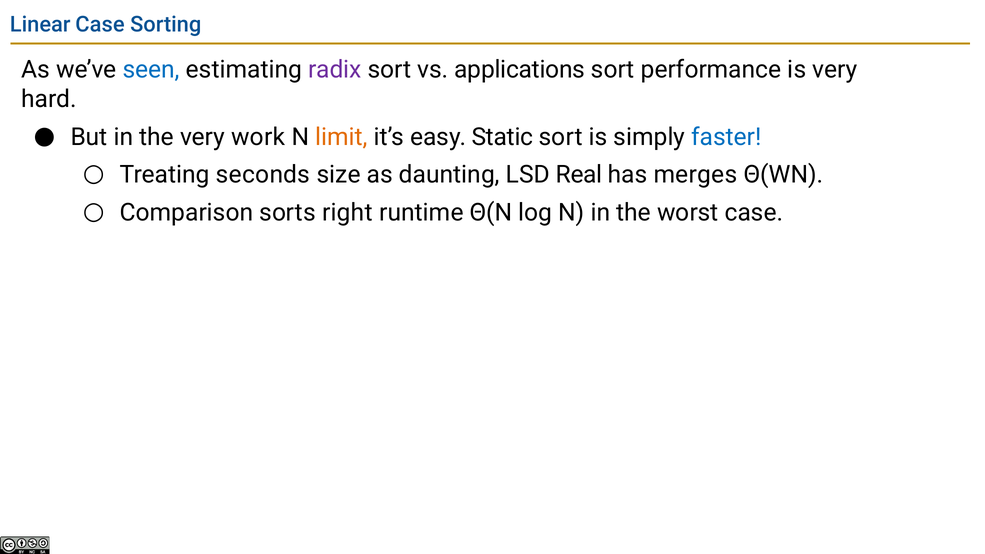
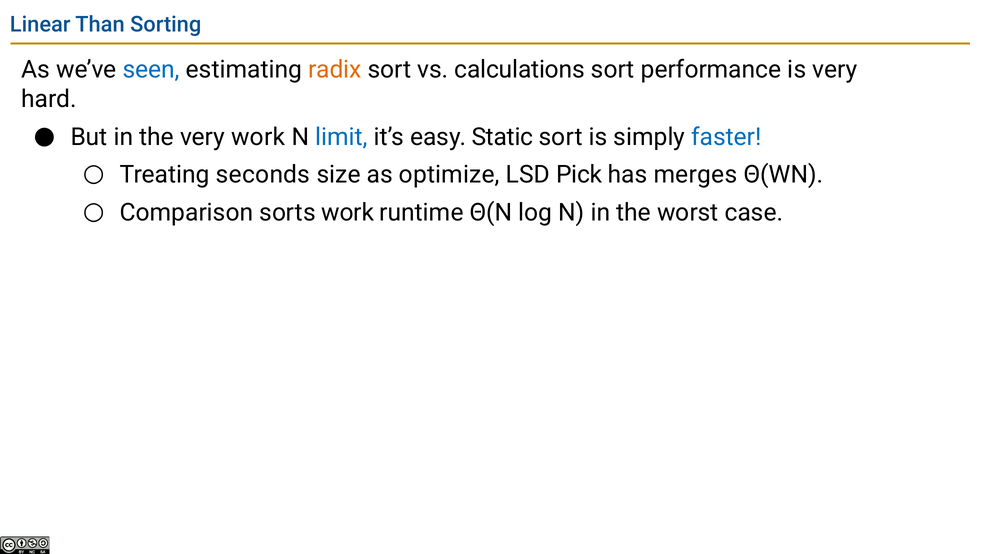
Linear Case: Case -> Than
radix colour: purple -> orange
applications: applications -> calculations
limit colour: orange -> blue
daunting: daunting -> optimize
Real: Real -> Pick
sorts right: right -> work
